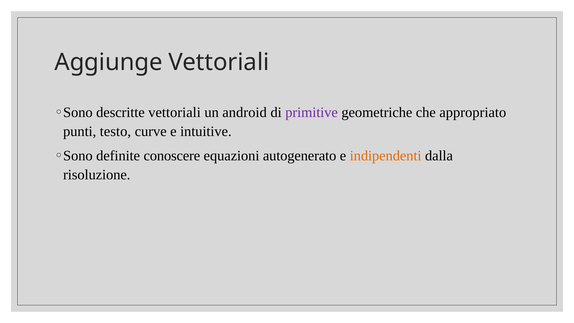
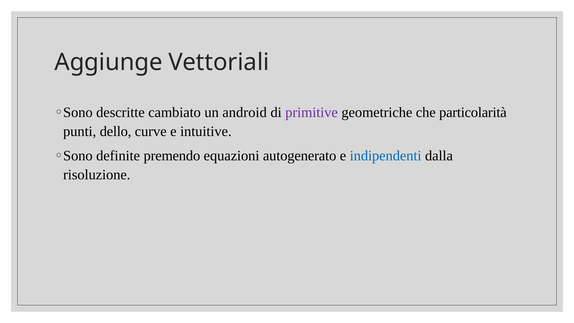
descritte vettoriali: vettoriali -> cambiato
appropriato: appropriato -> particolarità
testo: testo -> dello
conoscere: conoscere -> premendo
indipendenti colour: orange -> blue
